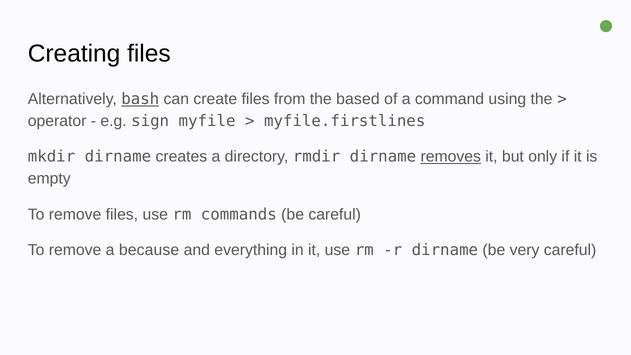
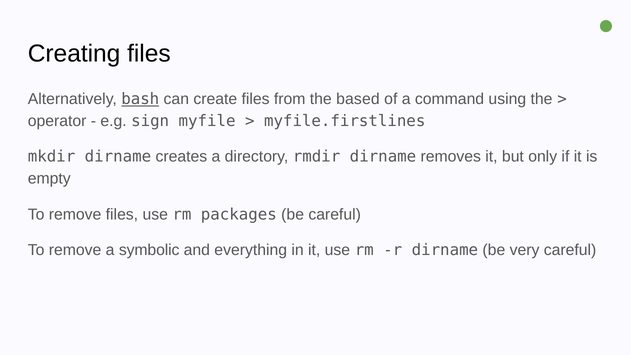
removes underline: present -> none
commands: commands -> packages
because: because -> symbolic
